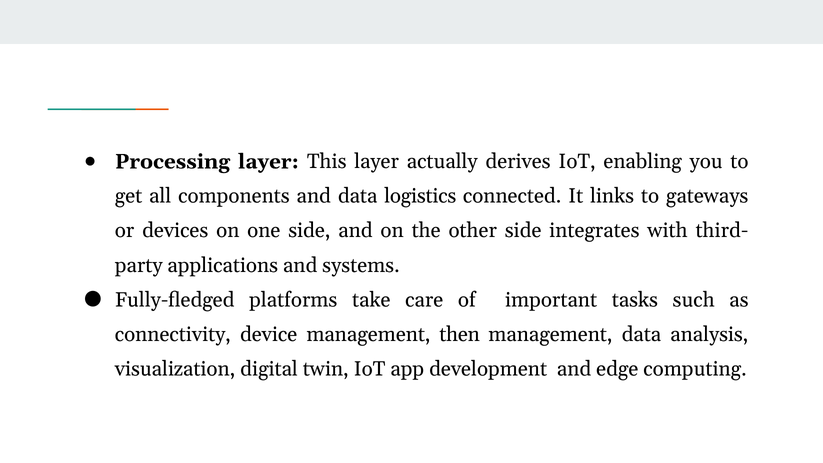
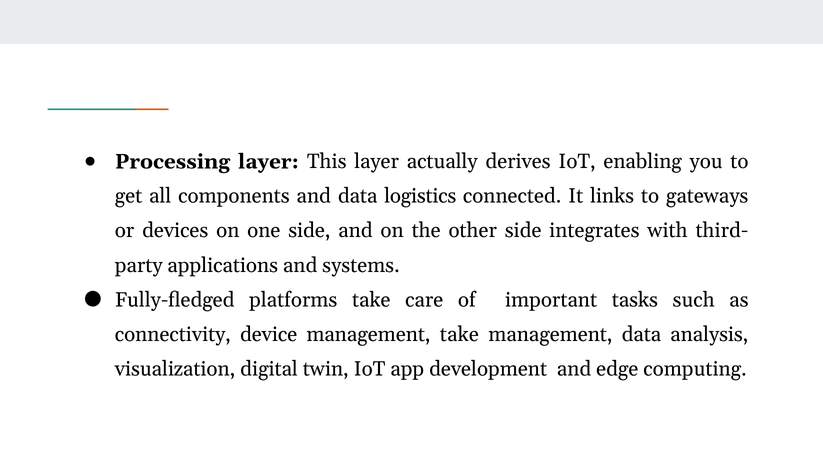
management then: then -> take
